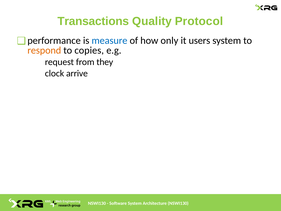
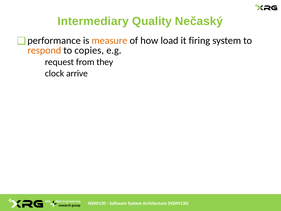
Transactions: Transactions -> Intermediary
Protocol: Protocol -> Nečaský
measure colour: blue -> orange
only: only -> load
users: users -> firing
